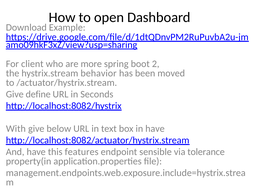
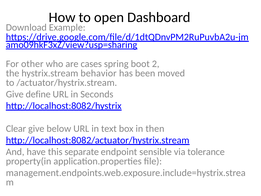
client: client -> other
more: more -> cases
With: With -> Clear
in have: have -> then
features: features -> separate
